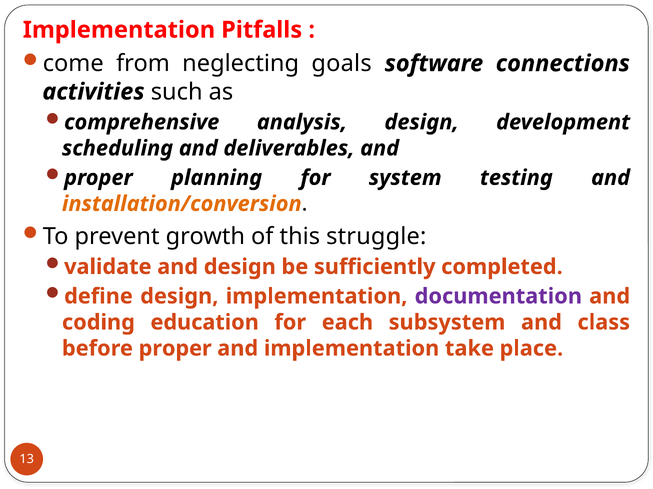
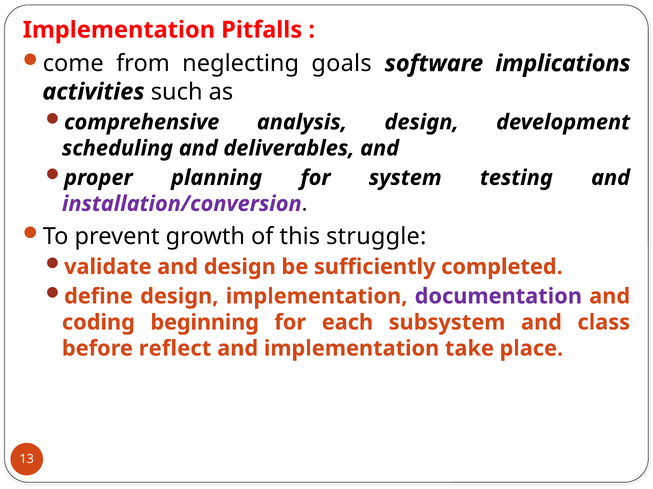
connections: connections -> implications
installation/conversion colour: orange -> purple
education: education -> beginning
before proper: proper -> reflect
